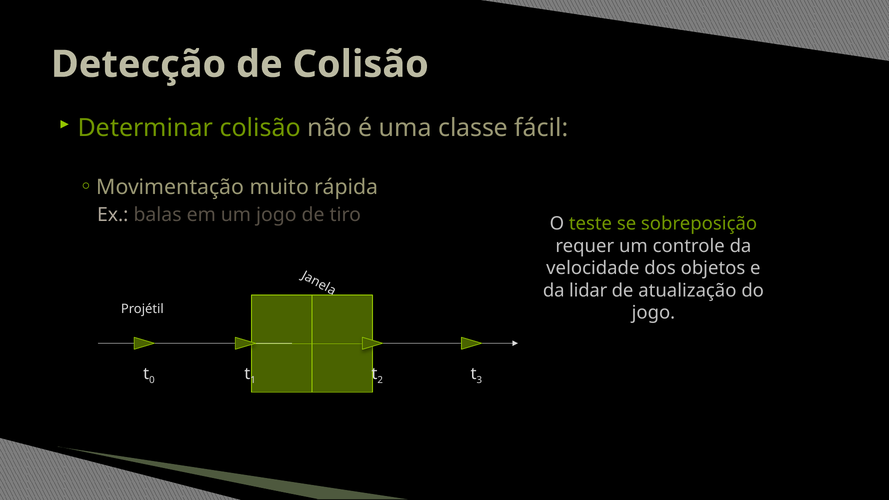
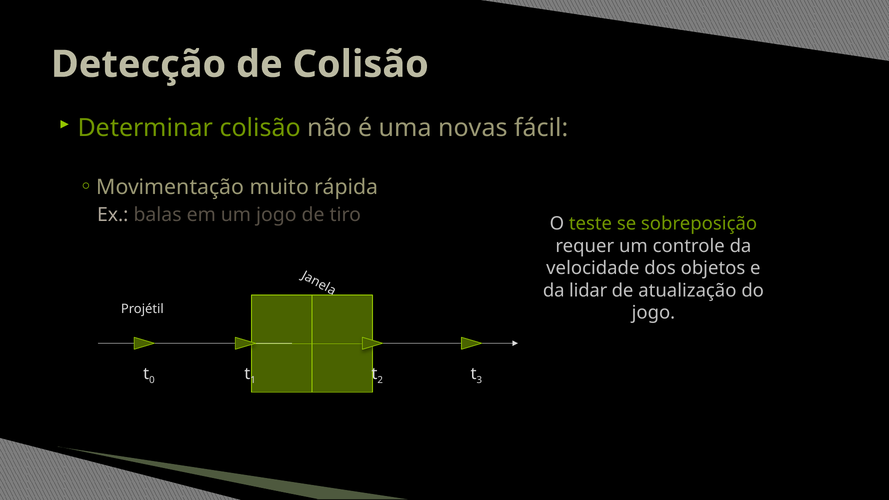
classe: classe -> novas
